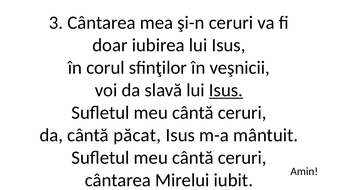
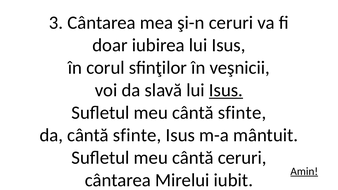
ceruri at (242, 113): ceruri -> sfinte
da cântă păcat: păcat -> sfinte
Amin underline: none -> present
